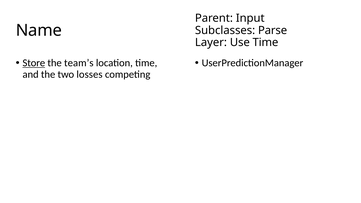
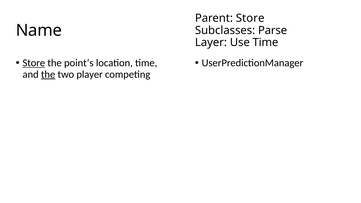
Parent Input: Input -> Store
team’s: team’s -> point’s
the at (48, 74) underline: none -> present
losses: losses -> player
